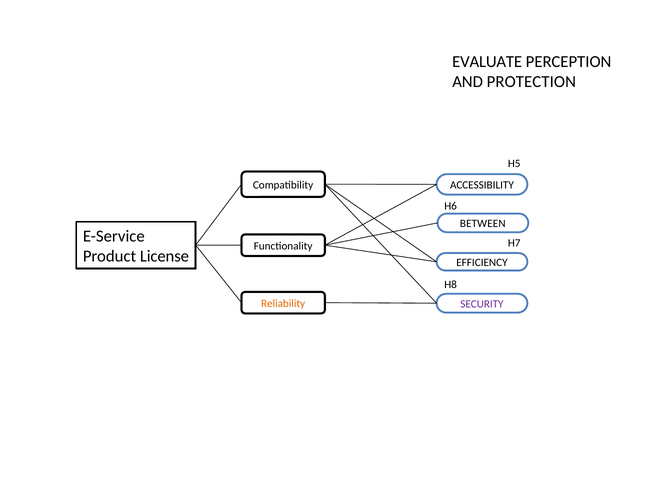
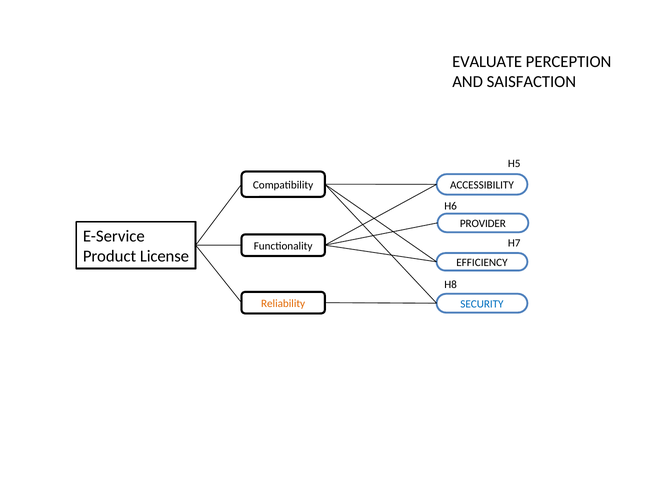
PROTECTION: PROTECTION -> SAISFACTION
BETWEEN: BETWEEN -> PROVIDER
SECURITY colour: purple -> blue
